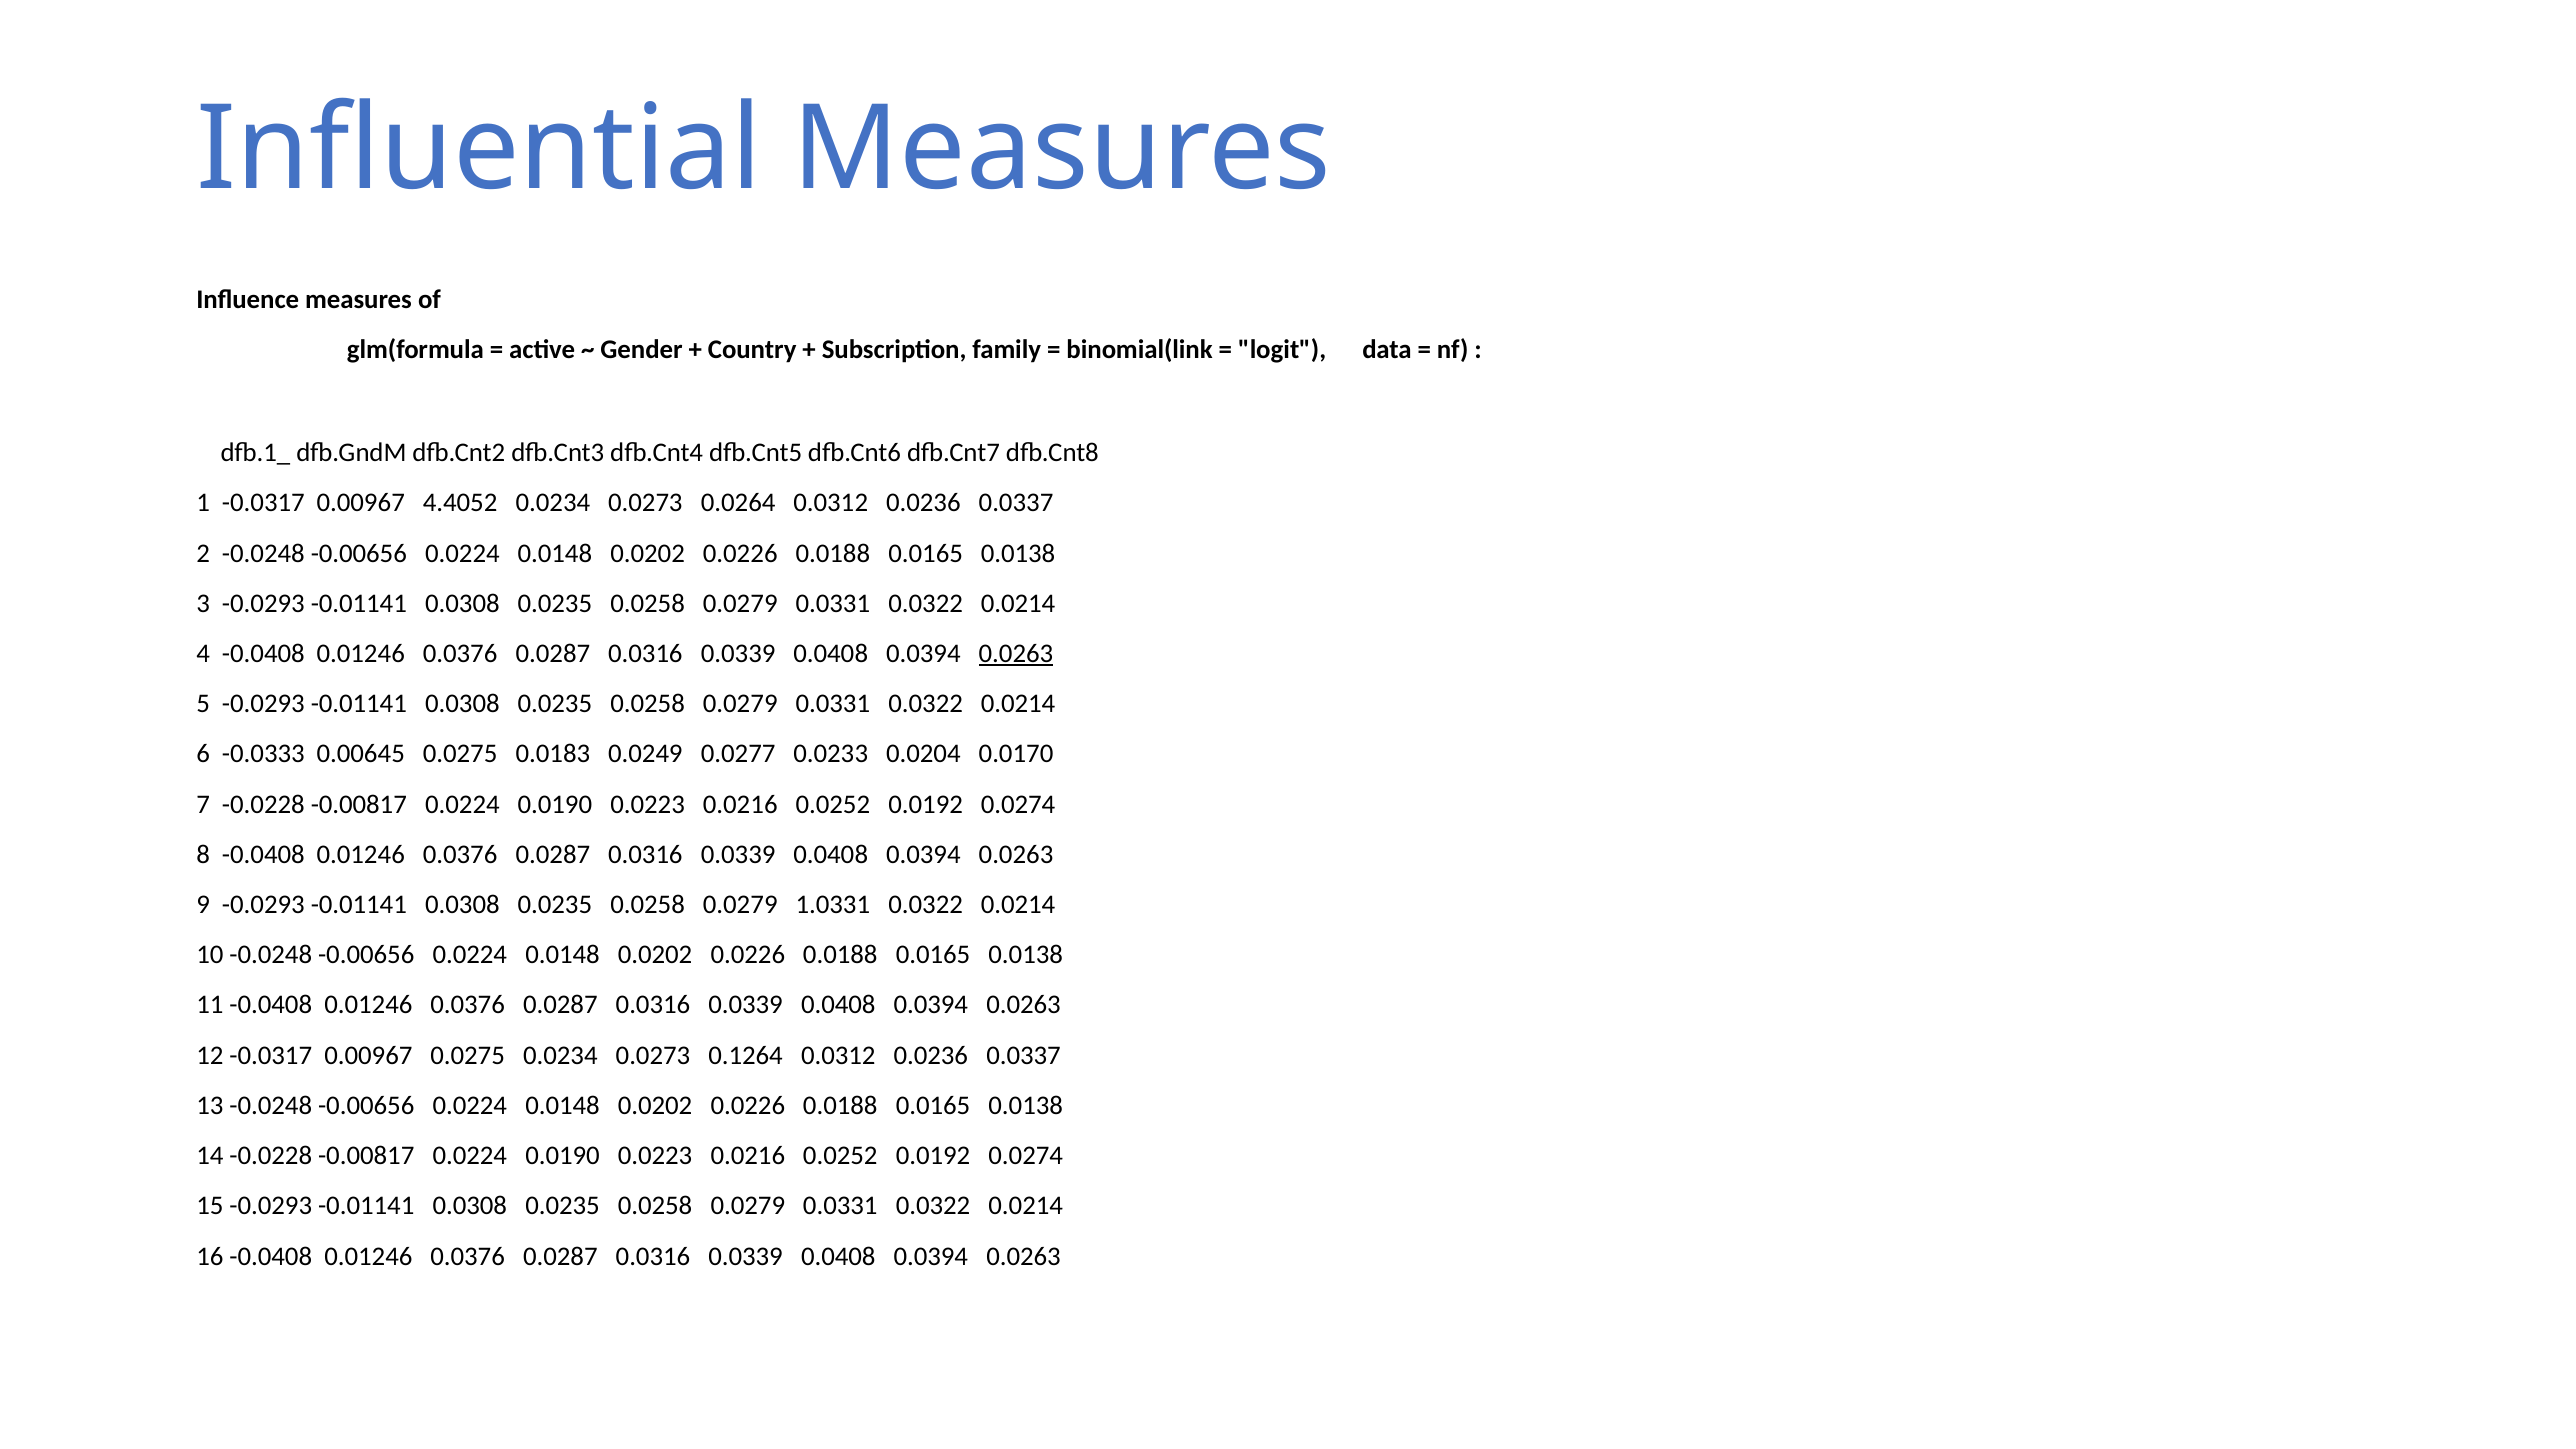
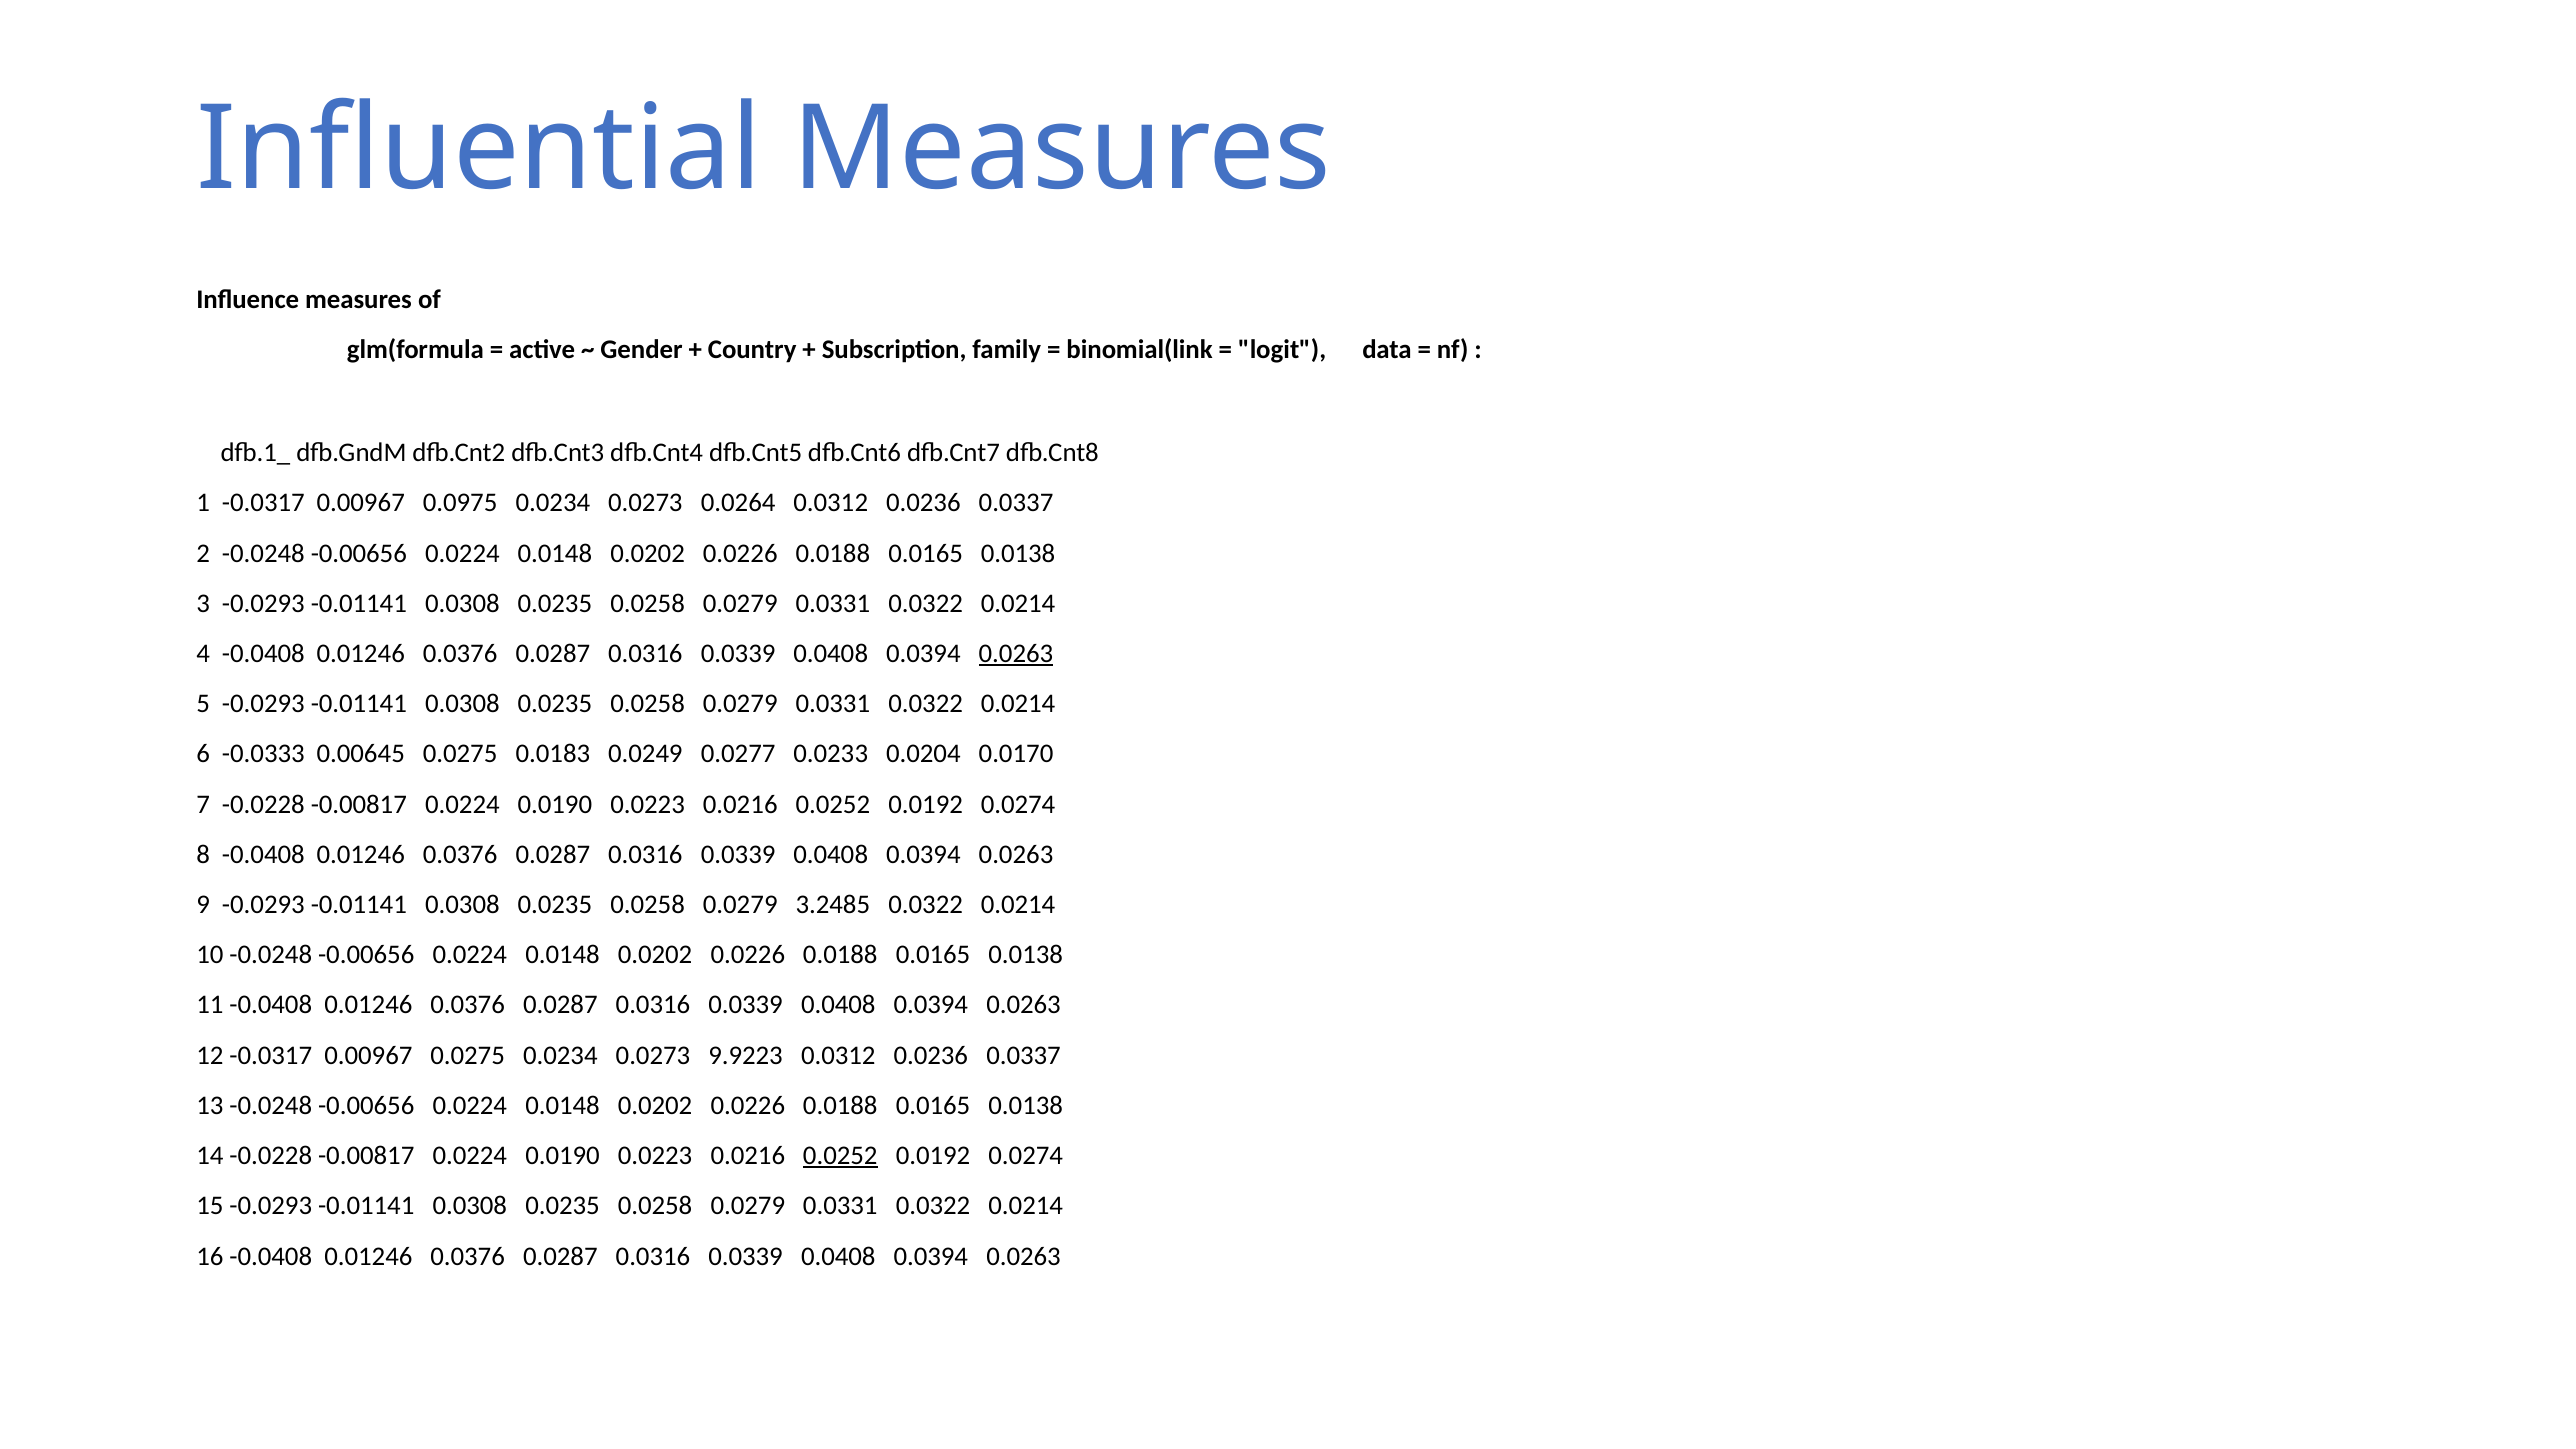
4.4052: 4.4052 -> 0.0975
1.0331: 1.0331 -> 3.2485
0.1264: 0.1264 -> 9.9223
0.0252 at (840, 1156) underline: none -> present
